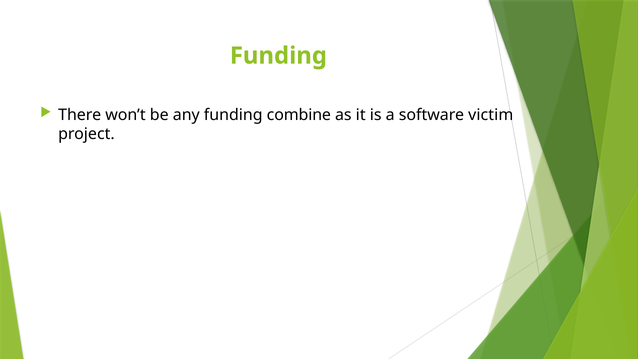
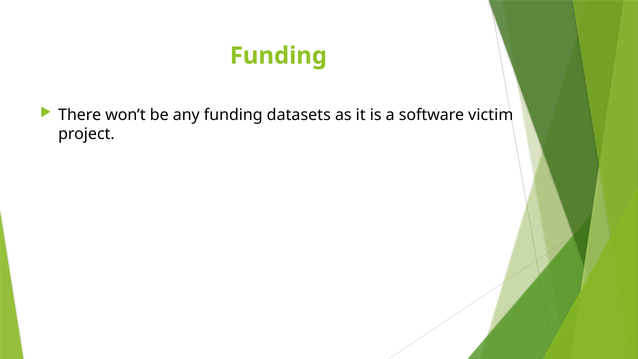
combine: combine -> datasets
